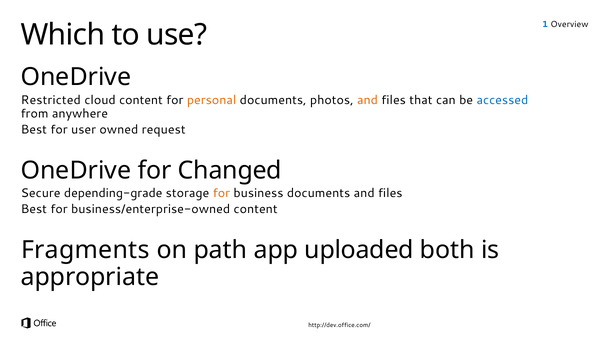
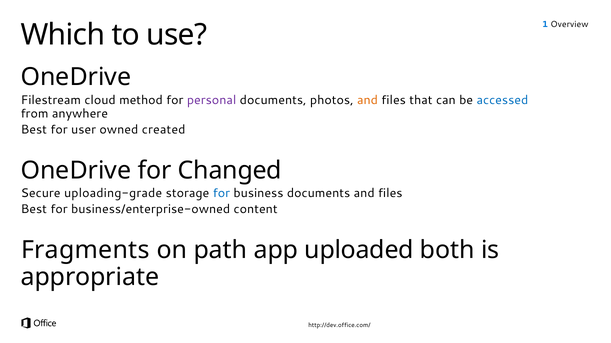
Restricted: Restricted -> Filestream
cloud content: content -> method
personal colour: orange -> purple
request: request -> created
depending-grade: depending-grade -> uploading-grade
for at (221, 194) colour: orange -> blue
